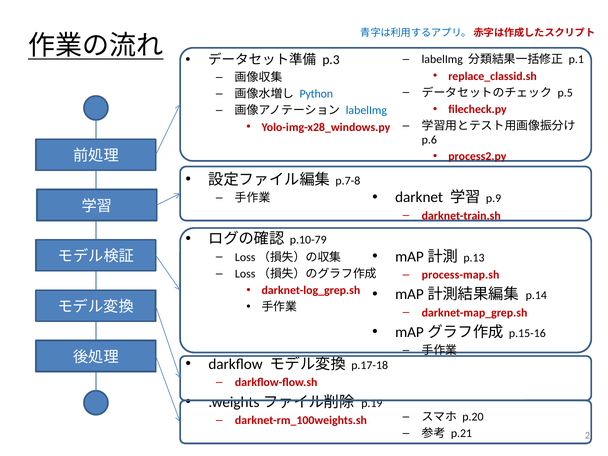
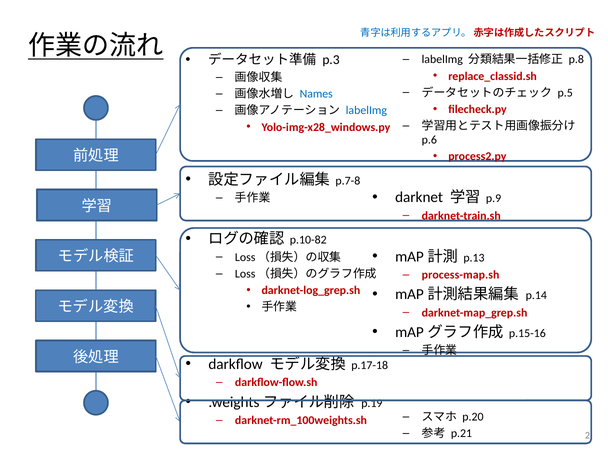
p.1: p.1 -> p.8
Python: Python -> Names
p.10-79: p.10-79 -> p.10-82
